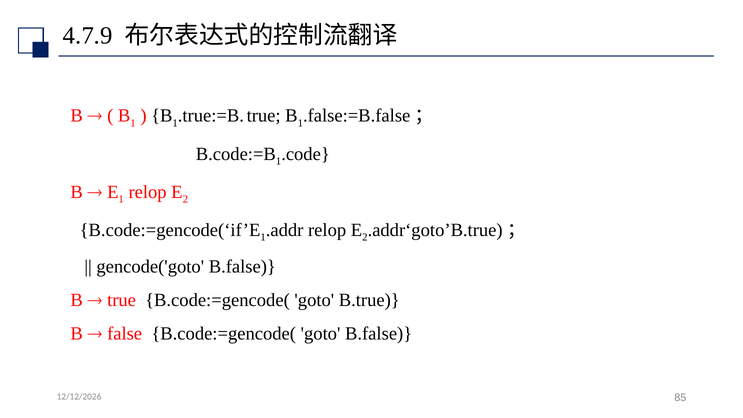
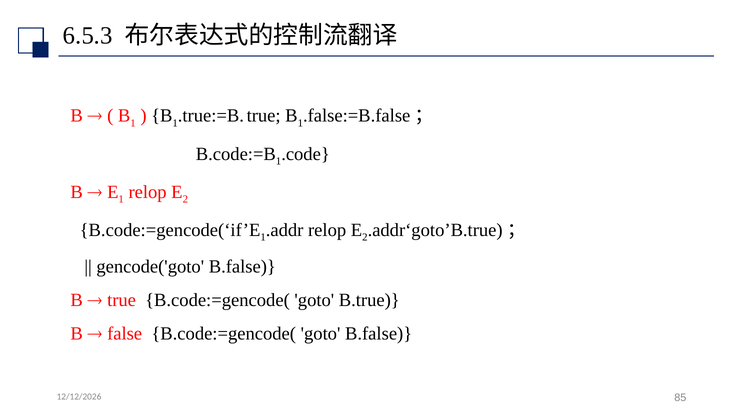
4.7.9: 4.7.9 -> 6.5.3
